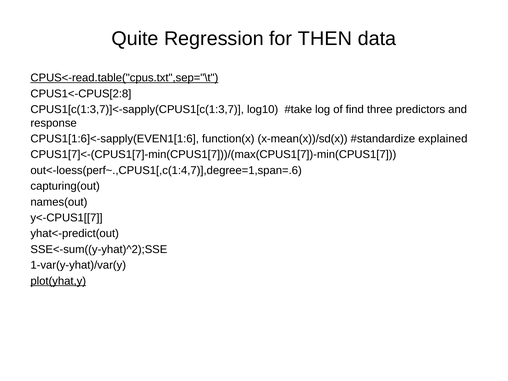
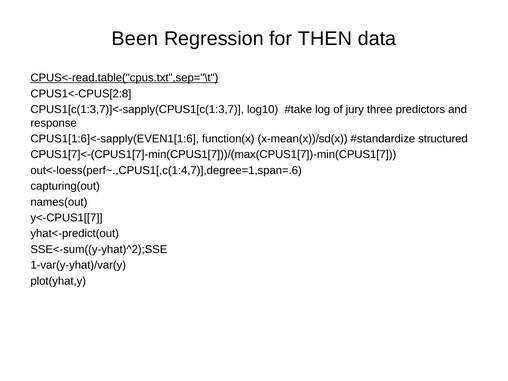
Quite: Quite -> Been
find: find -> jury
explained: explained -> structured
plot(yhat,y underline: present -> none
